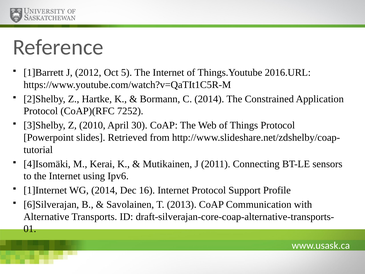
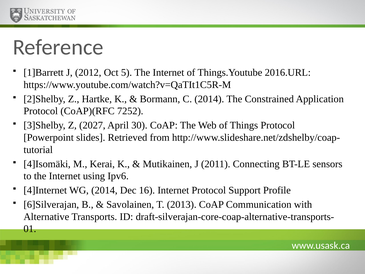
2010: 2010 -> 2027
1]Internet: 1]Internet -> 4]Internet
